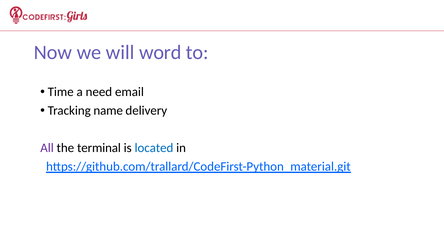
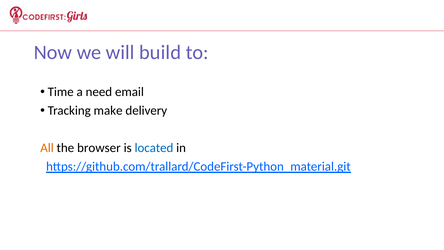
word: word -> build
name: name -> make
All colour: purple -> orange
terminal: terminal -> browser
